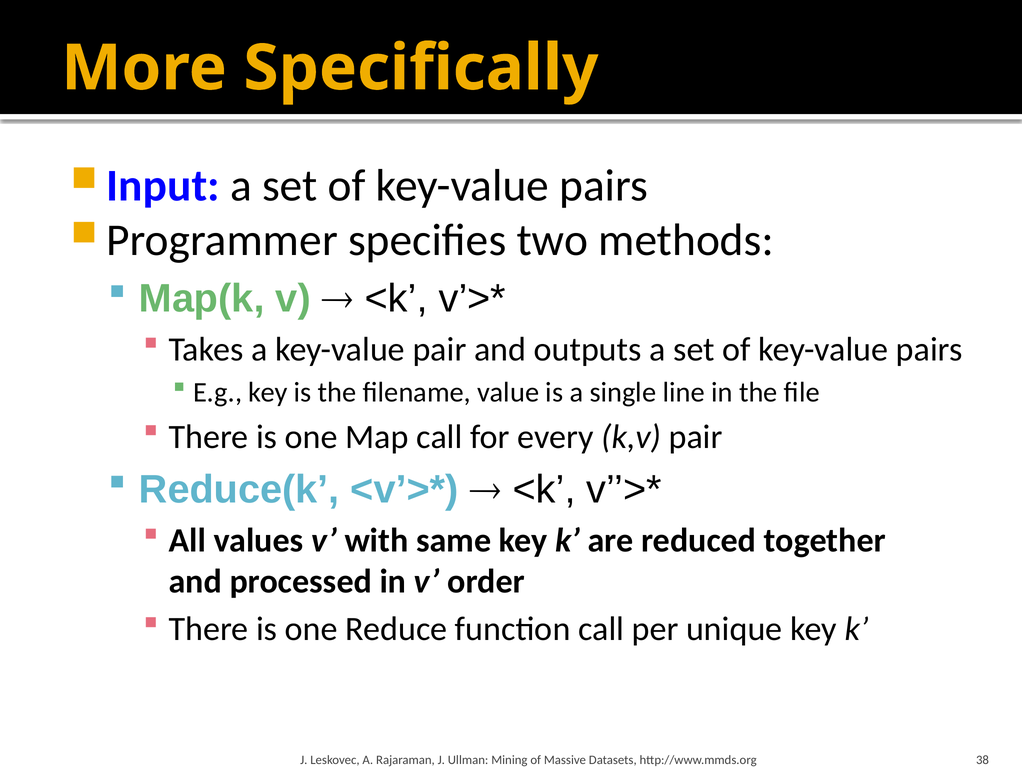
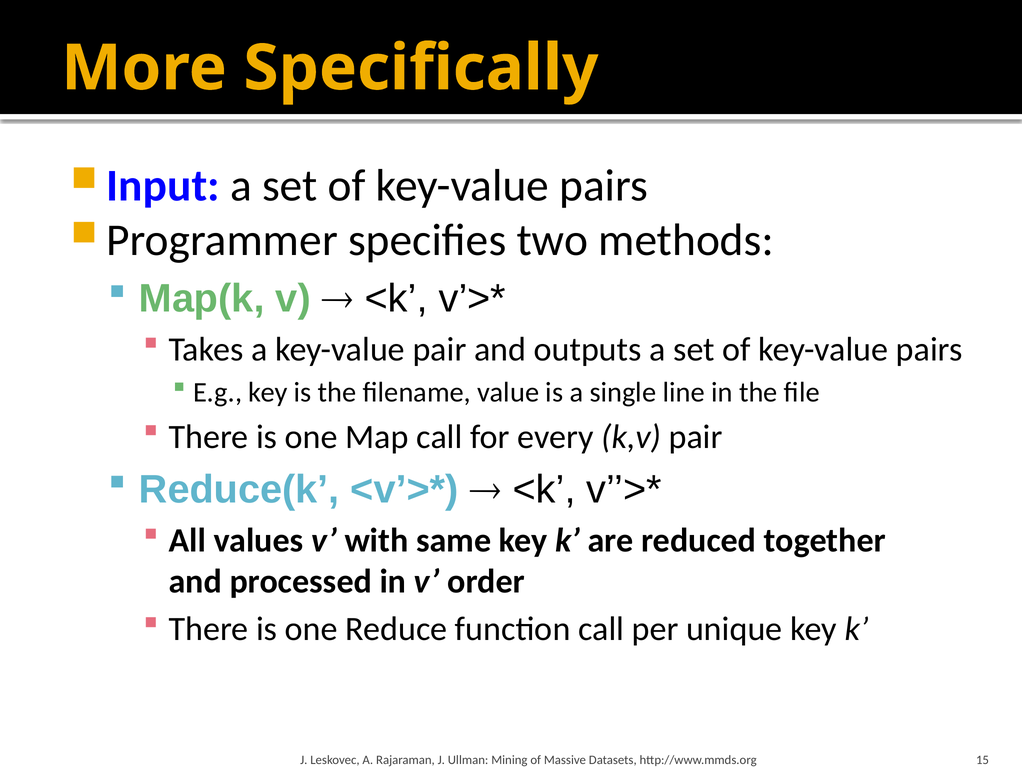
38: 38 -> 15
